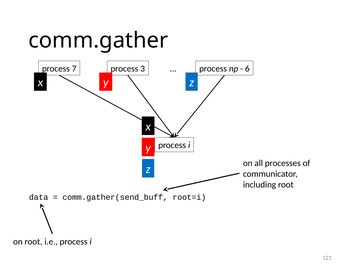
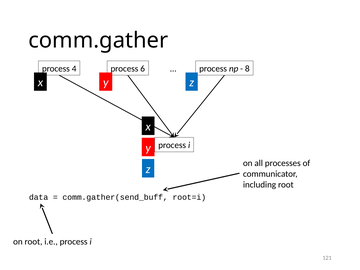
7: 7 -> 4
3: 3 -> 6
6: 6 -> 8
